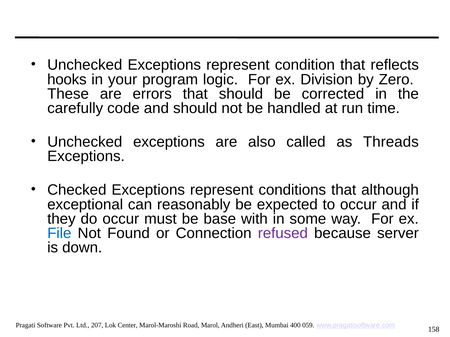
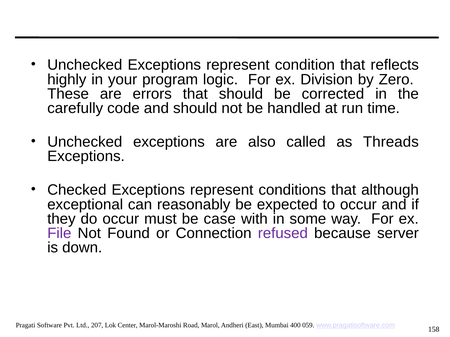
hooks: hooks -> highly
base: base -> case
File colour: blue -> purple
